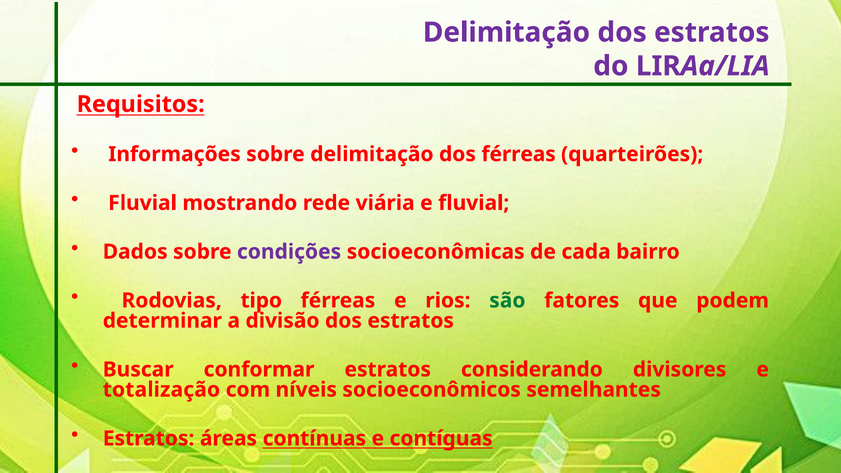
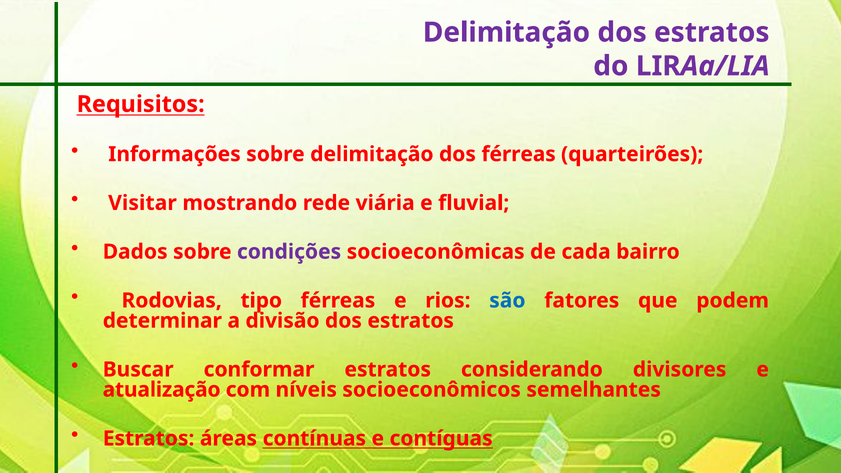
Fluvial at (143, 203): Fluvial -> Visitar
são colour: green -> blue
totalização: totalização -> atualização
